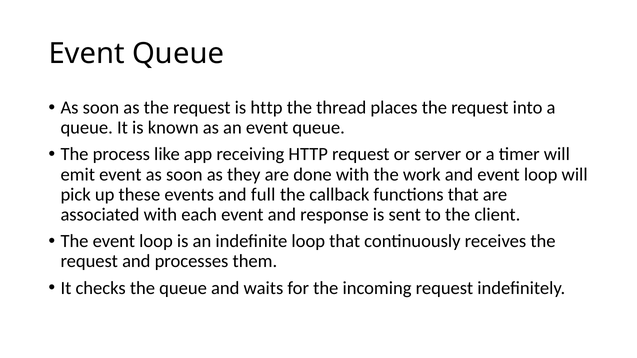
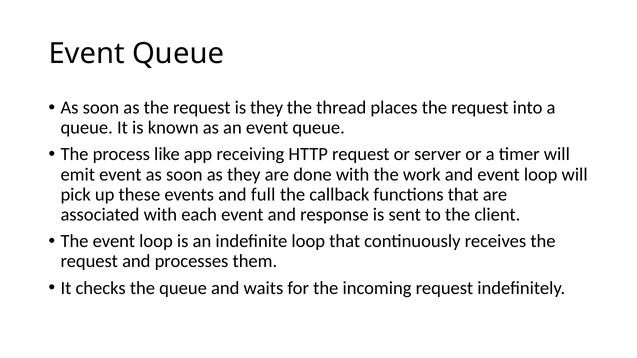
is http: http -> they
